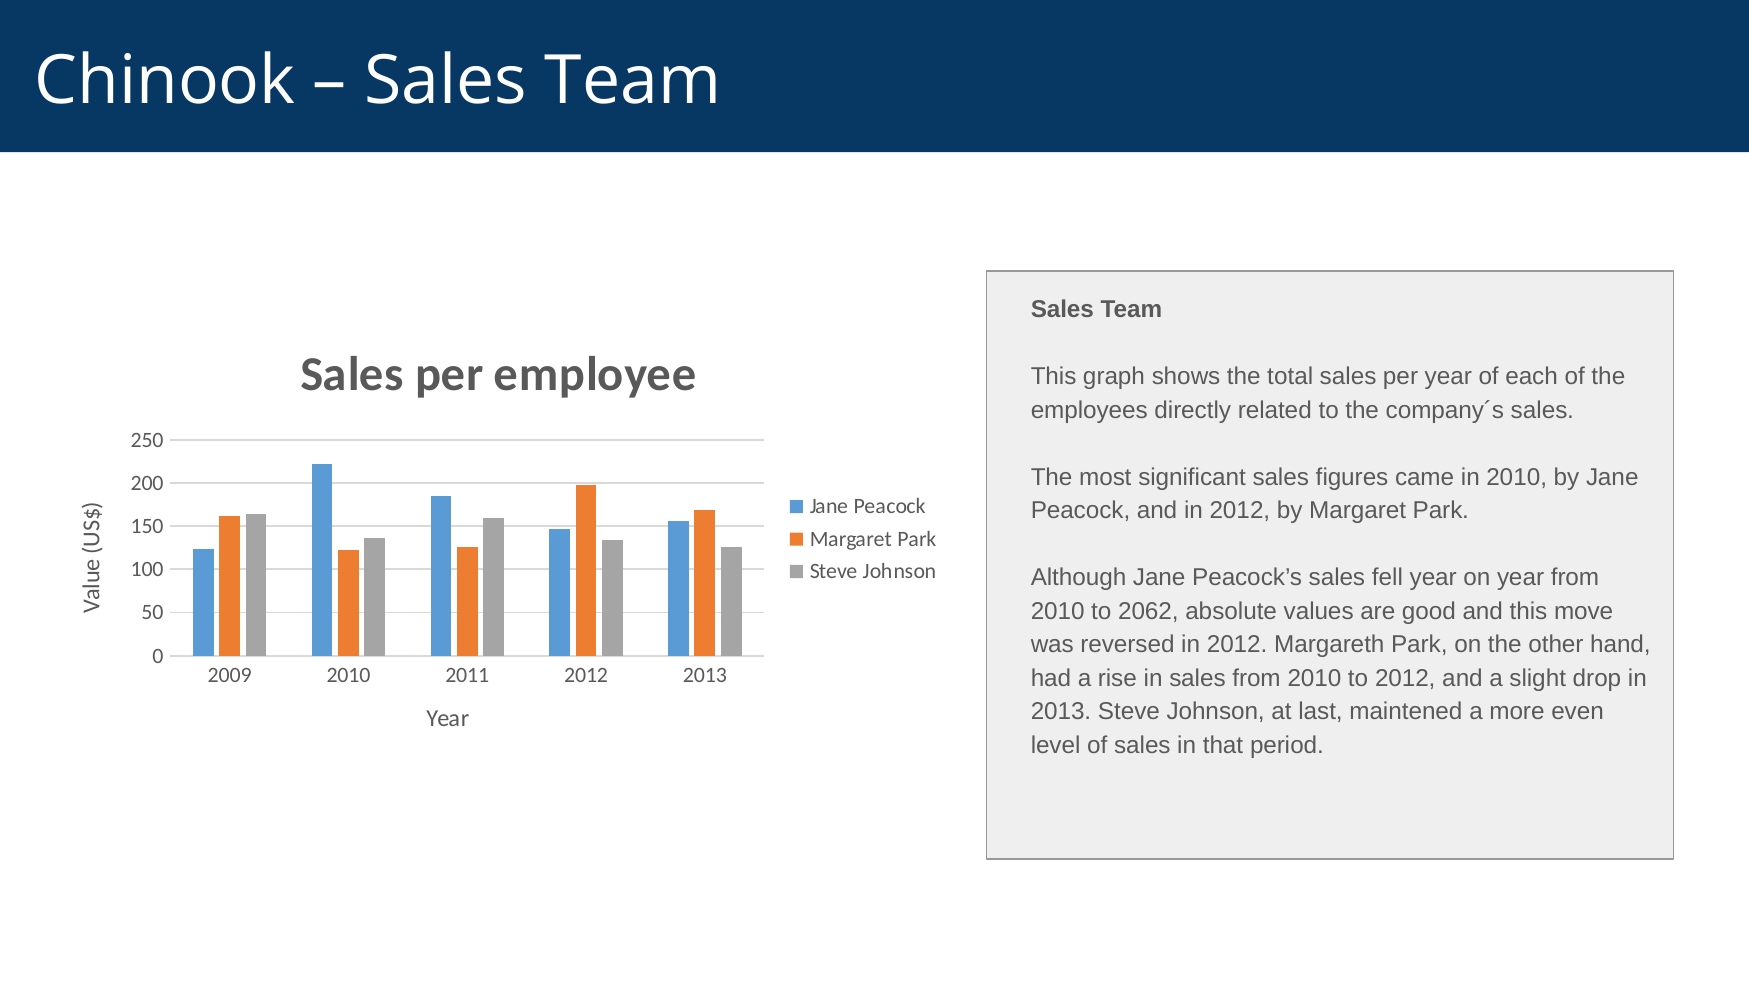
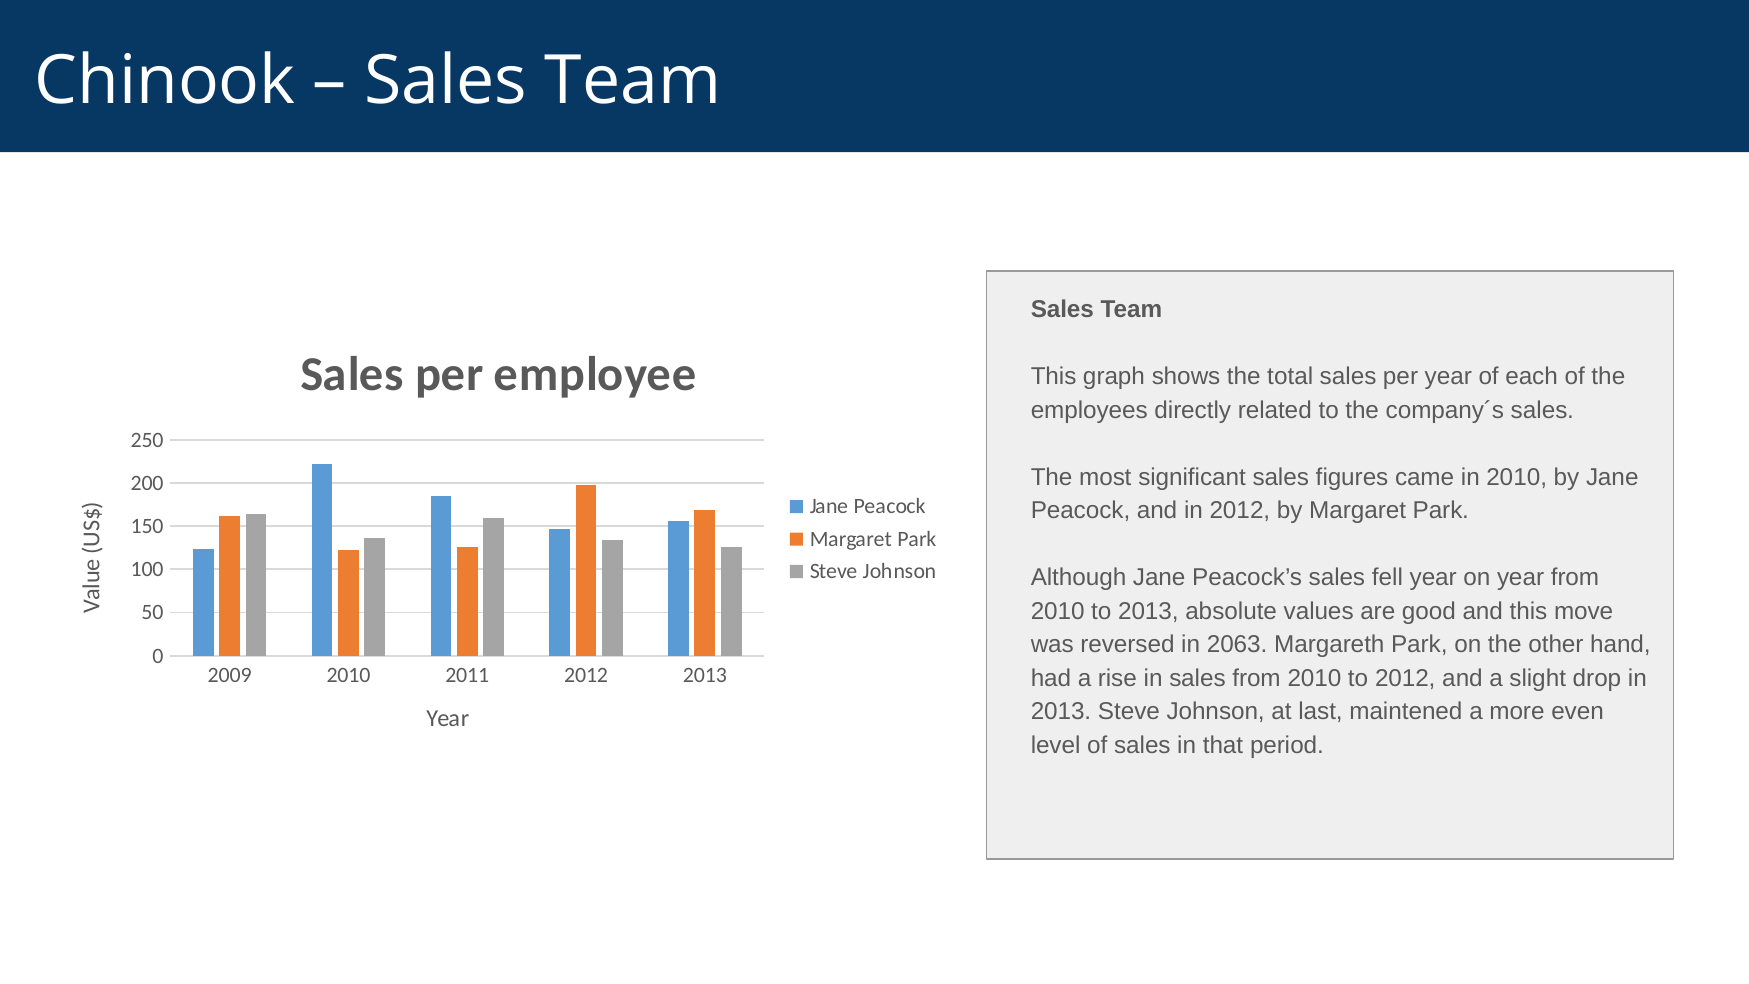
to 2062: 2062 -> 2013
reversed in 2012: 2012 -> 2063
